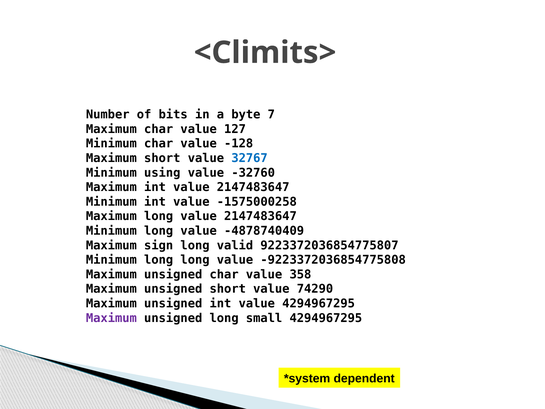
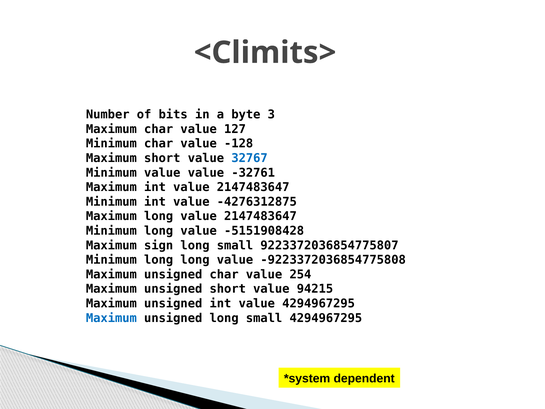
7: 7 -> 3
Minimum using: using -> value
-32760: -32760 -> -32761
-1575000258: -1575000258 -> -4276312875
-4878740409: -4878740409 -> -5151908428
valid at (235, 245): valid -> small
358: 358 -> 254
74290: 74290 -> 94215
Maximum at (111, 318) colour: purple -> blue
